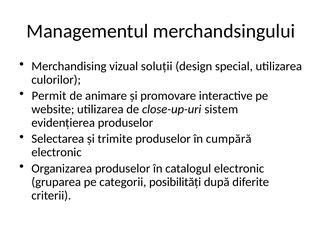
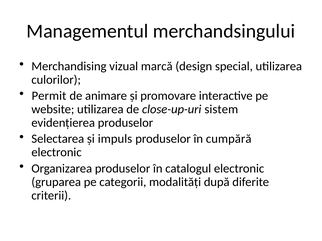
soluții: soluții -> marcă
trimite: trimite -> impuls
posibilități: posibilități -> modalități
